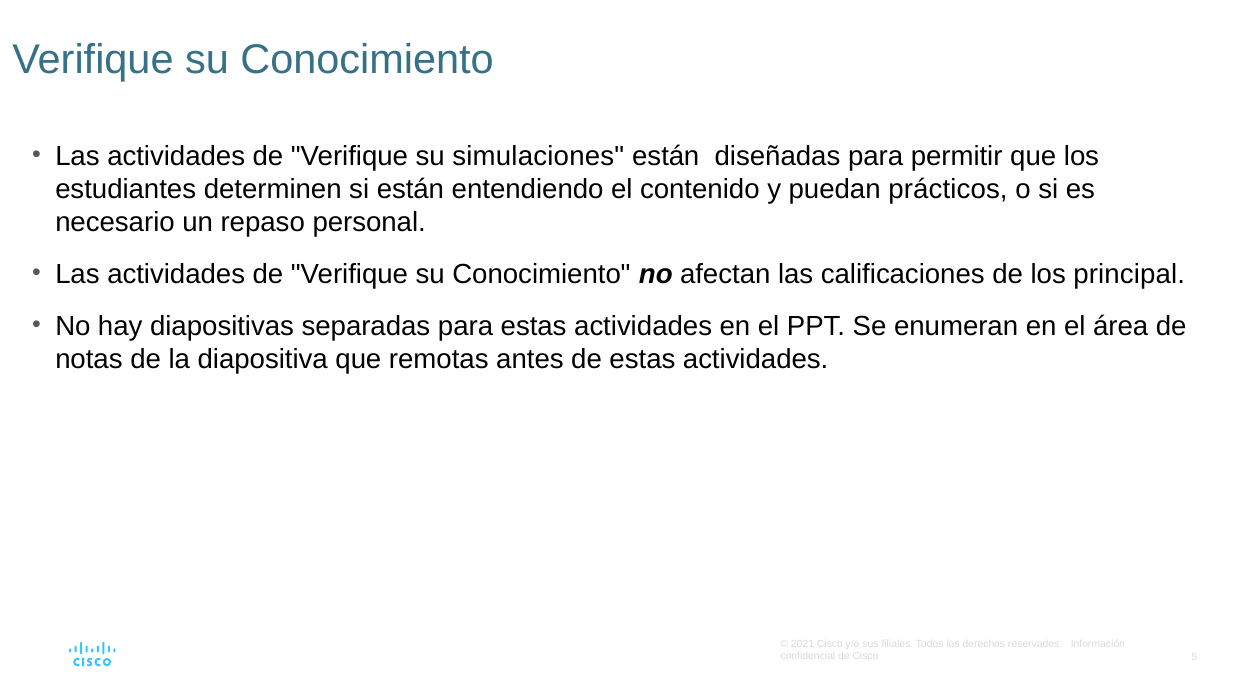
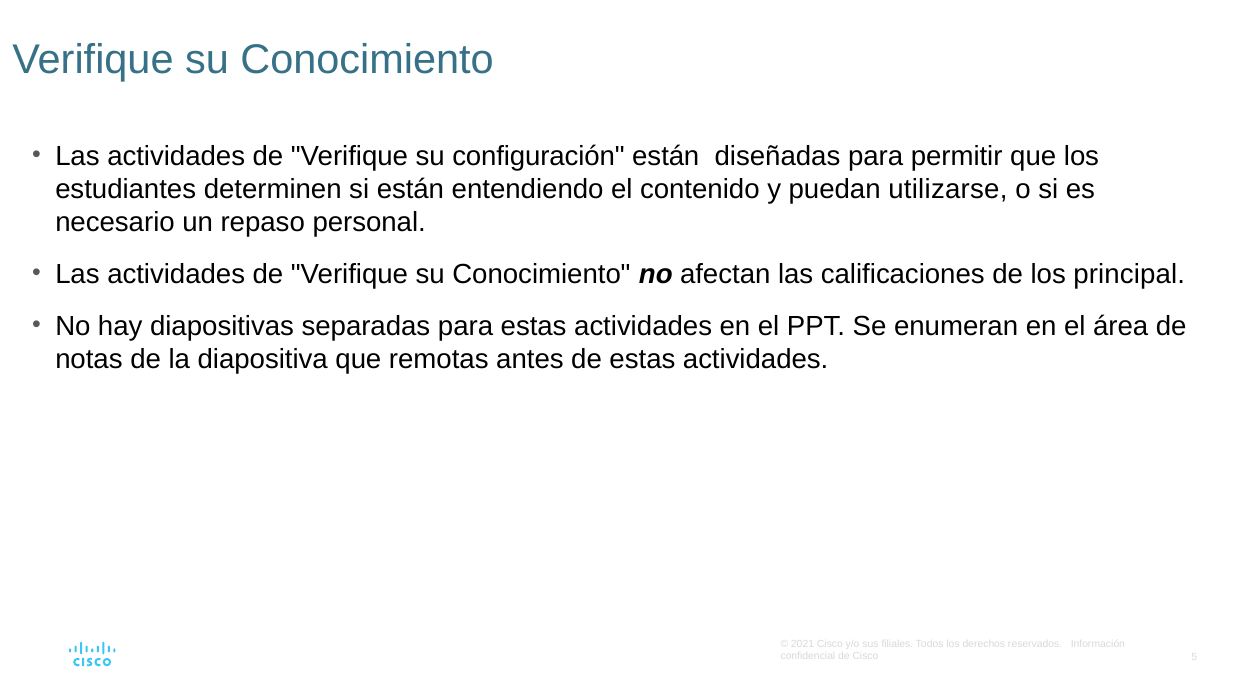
simulaciones: simulaciones -> configuración
prácticos: prácticos -> utilizarse
